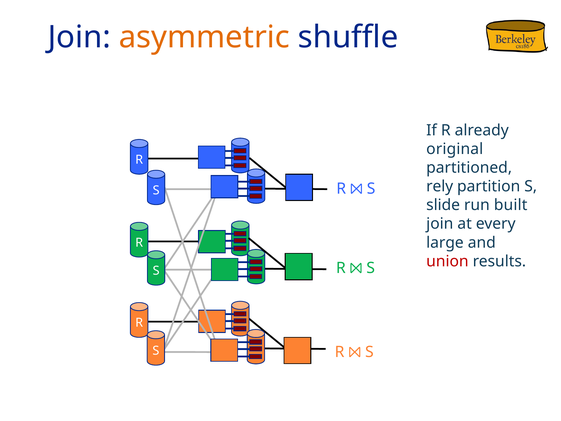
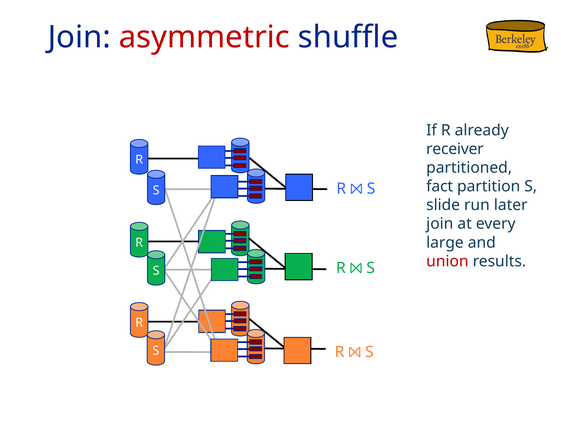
asymmetric colour: orange -> red
original: original -> receiver
rely: rely -> fact
built: built -> later
